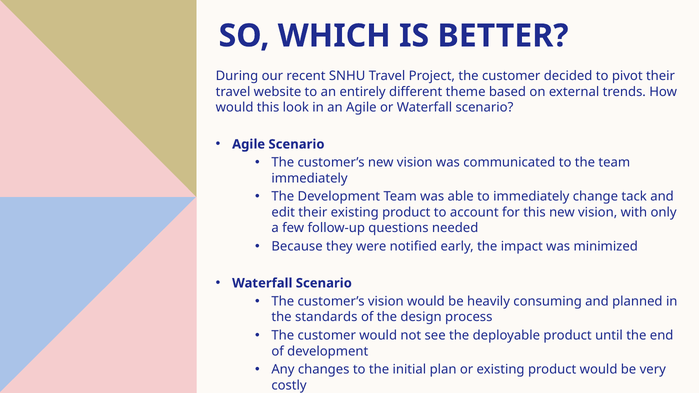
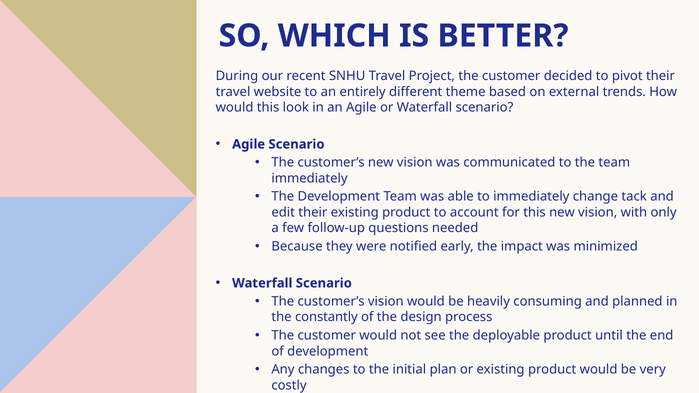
standards: standards -> constantly
